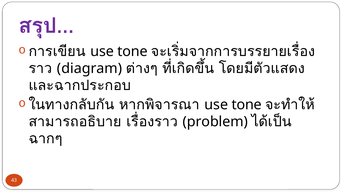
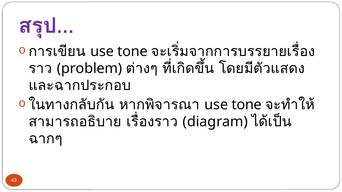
diagram: diagram -> problem
problem: problem -> diagram
